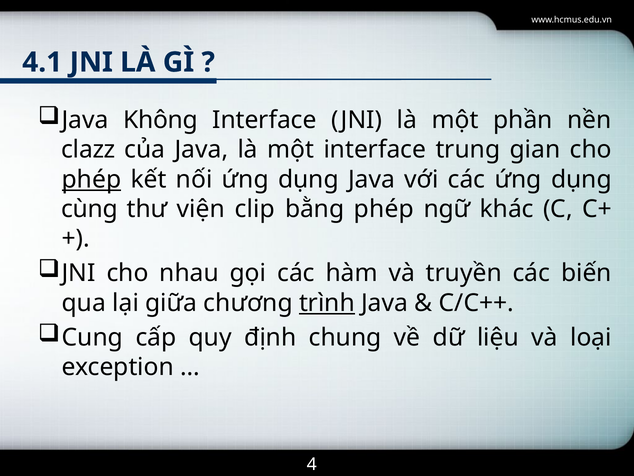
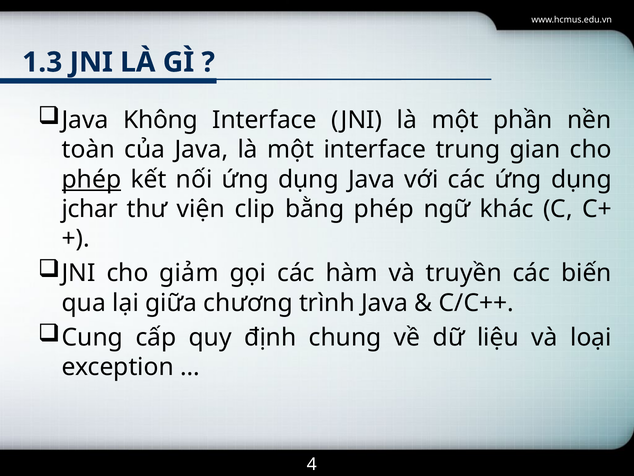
4.1: 4.1 -> 1.3
clazz: clazz -> toàn
cùng: cùng -> jchar
nhau: nhau -> giảm
trình underline: present -> none
